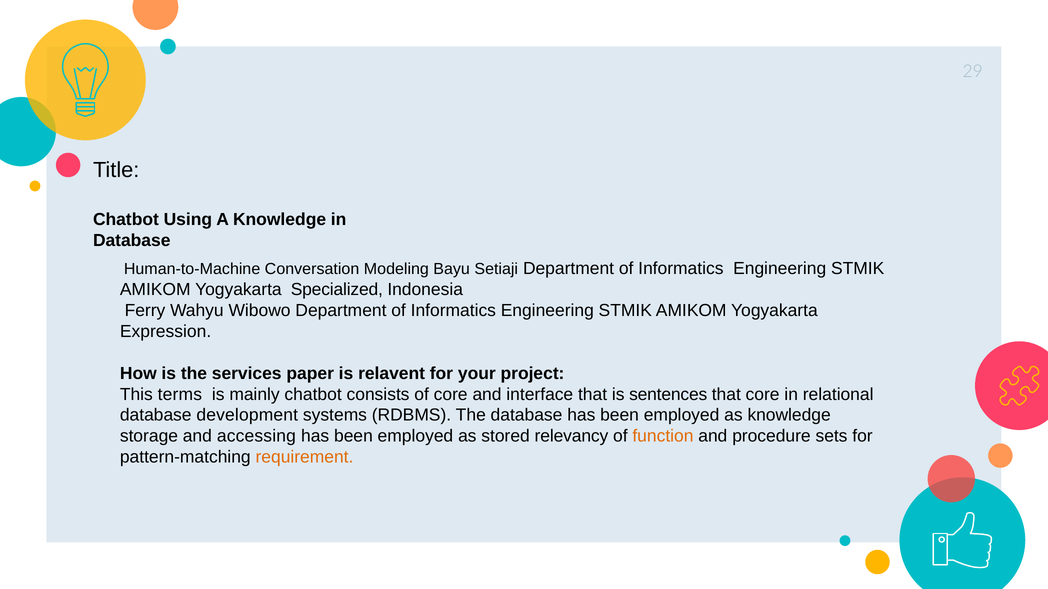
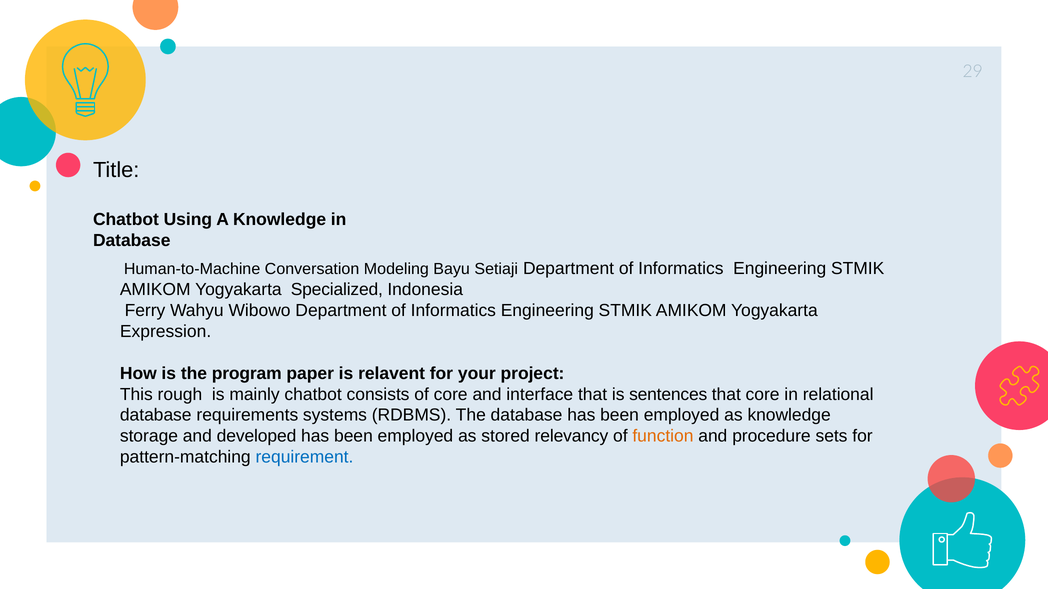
services: services -> program
terms: terms -> rough
development: development -> requirements
accessing: accessing -> developed
requirement colour: orange -> blue
